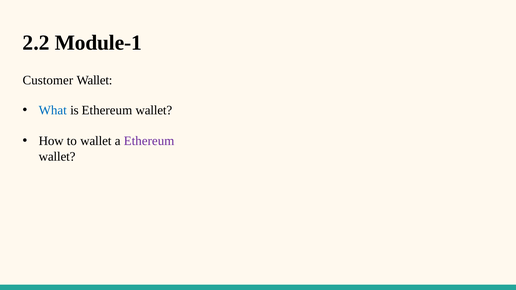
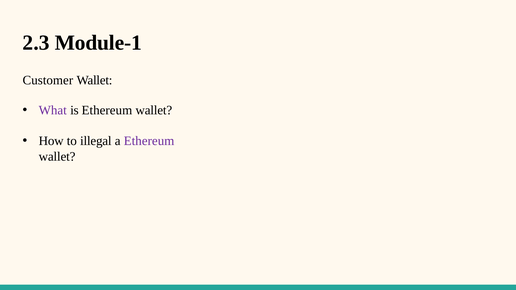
2.2: 2.2 -> 2.3
What colour: blue -> purple
to wallet: wallet -> illegal
